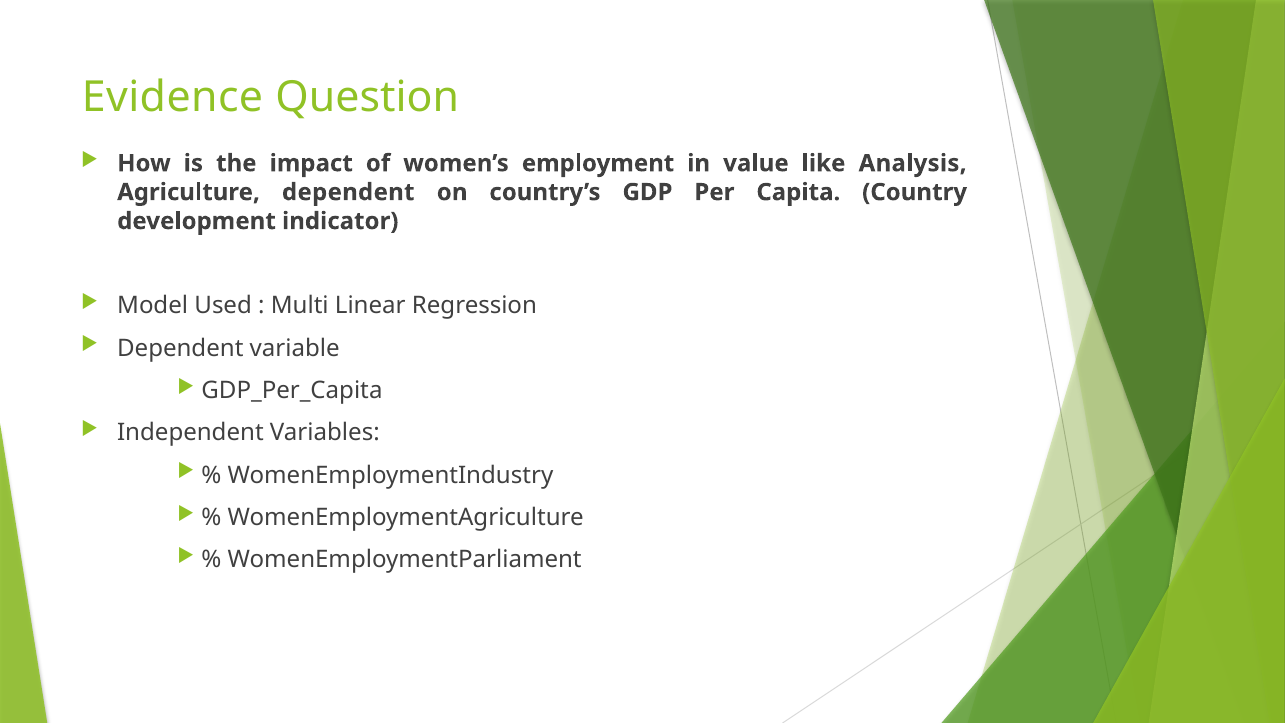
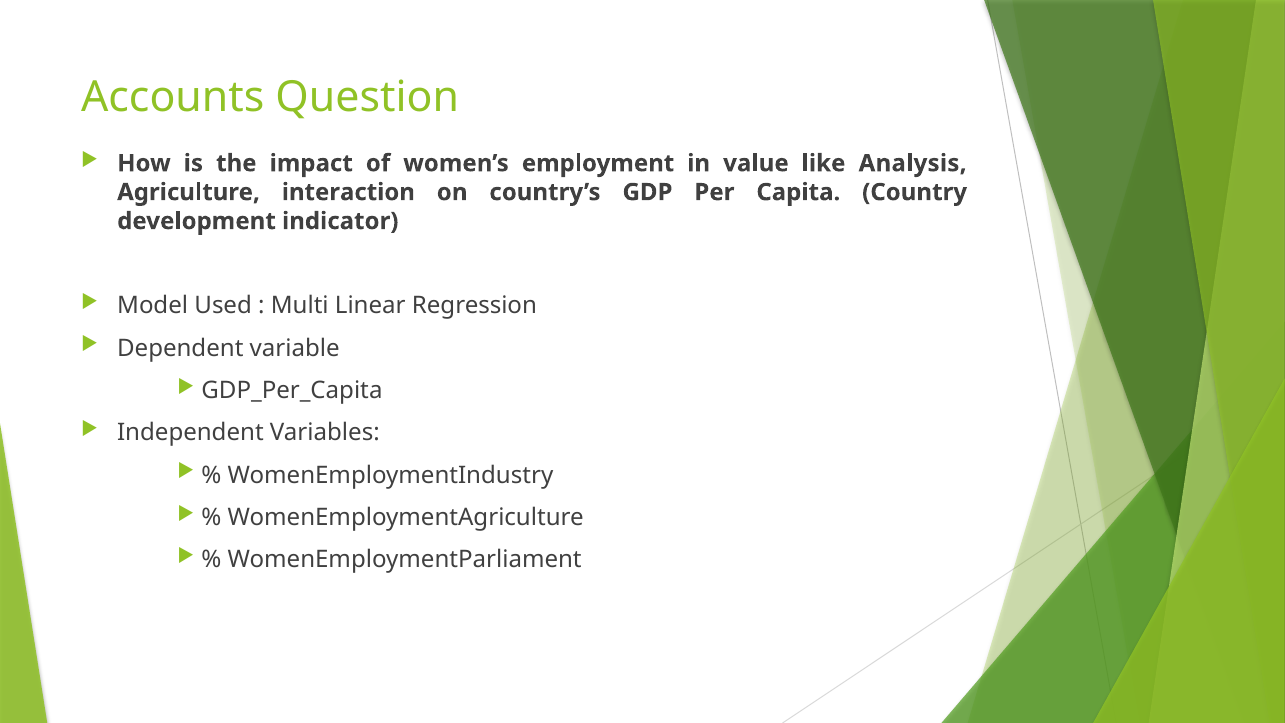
Evidence: Evidence -> Accounts
Agriculture dependent: dependent -> interaction
